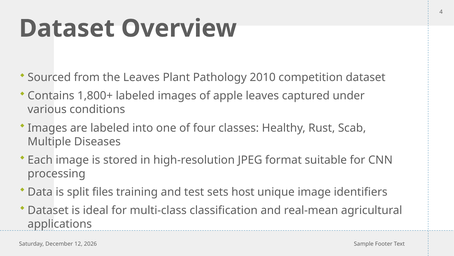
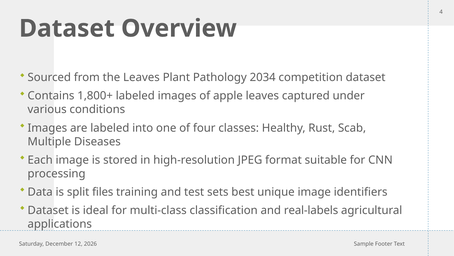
2010: 2010 -> 2034
host: host -> best
real-mean: real-mean -> real-labels
